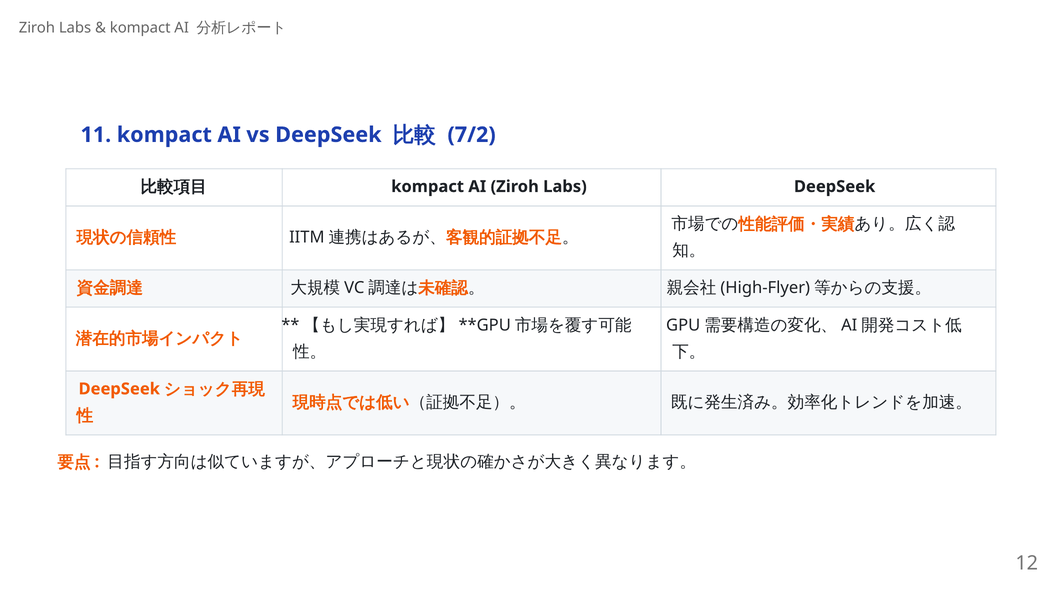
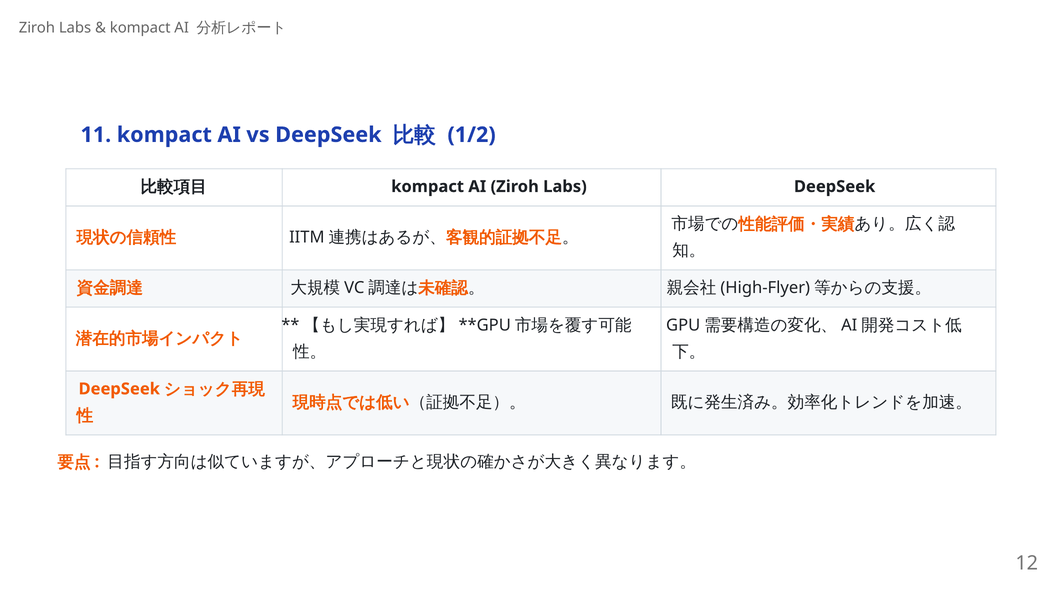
7/2: 7/2 -> 1/2
